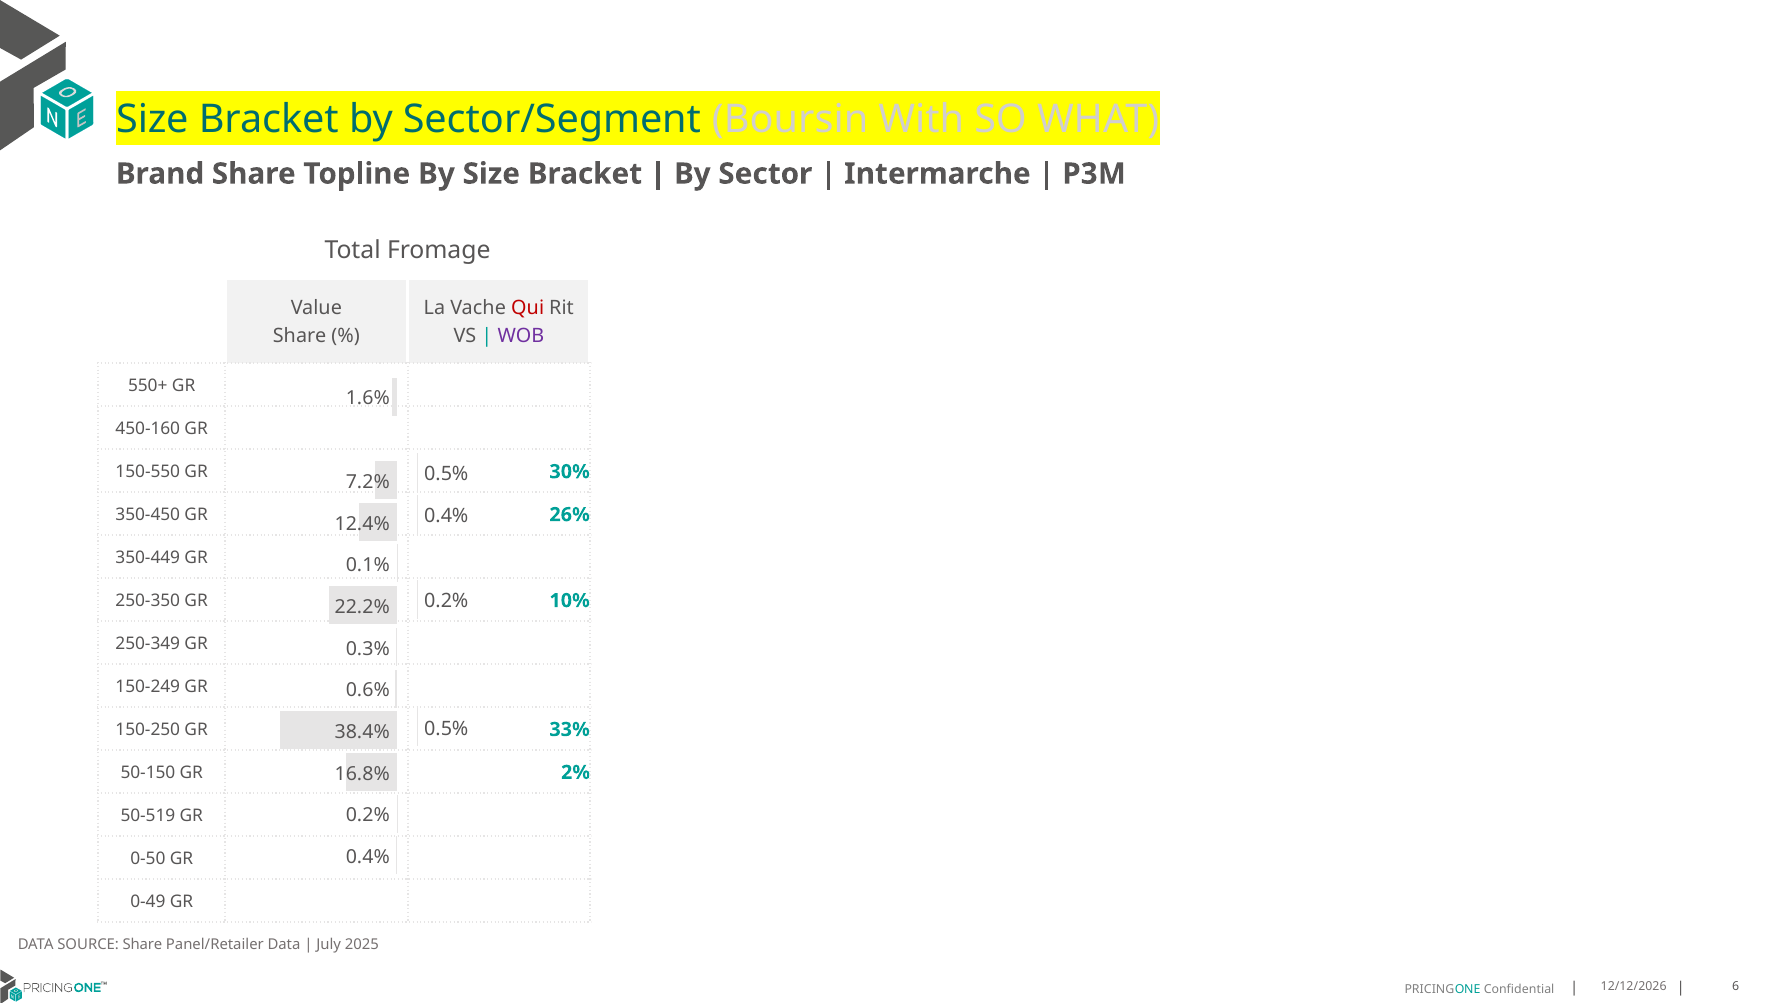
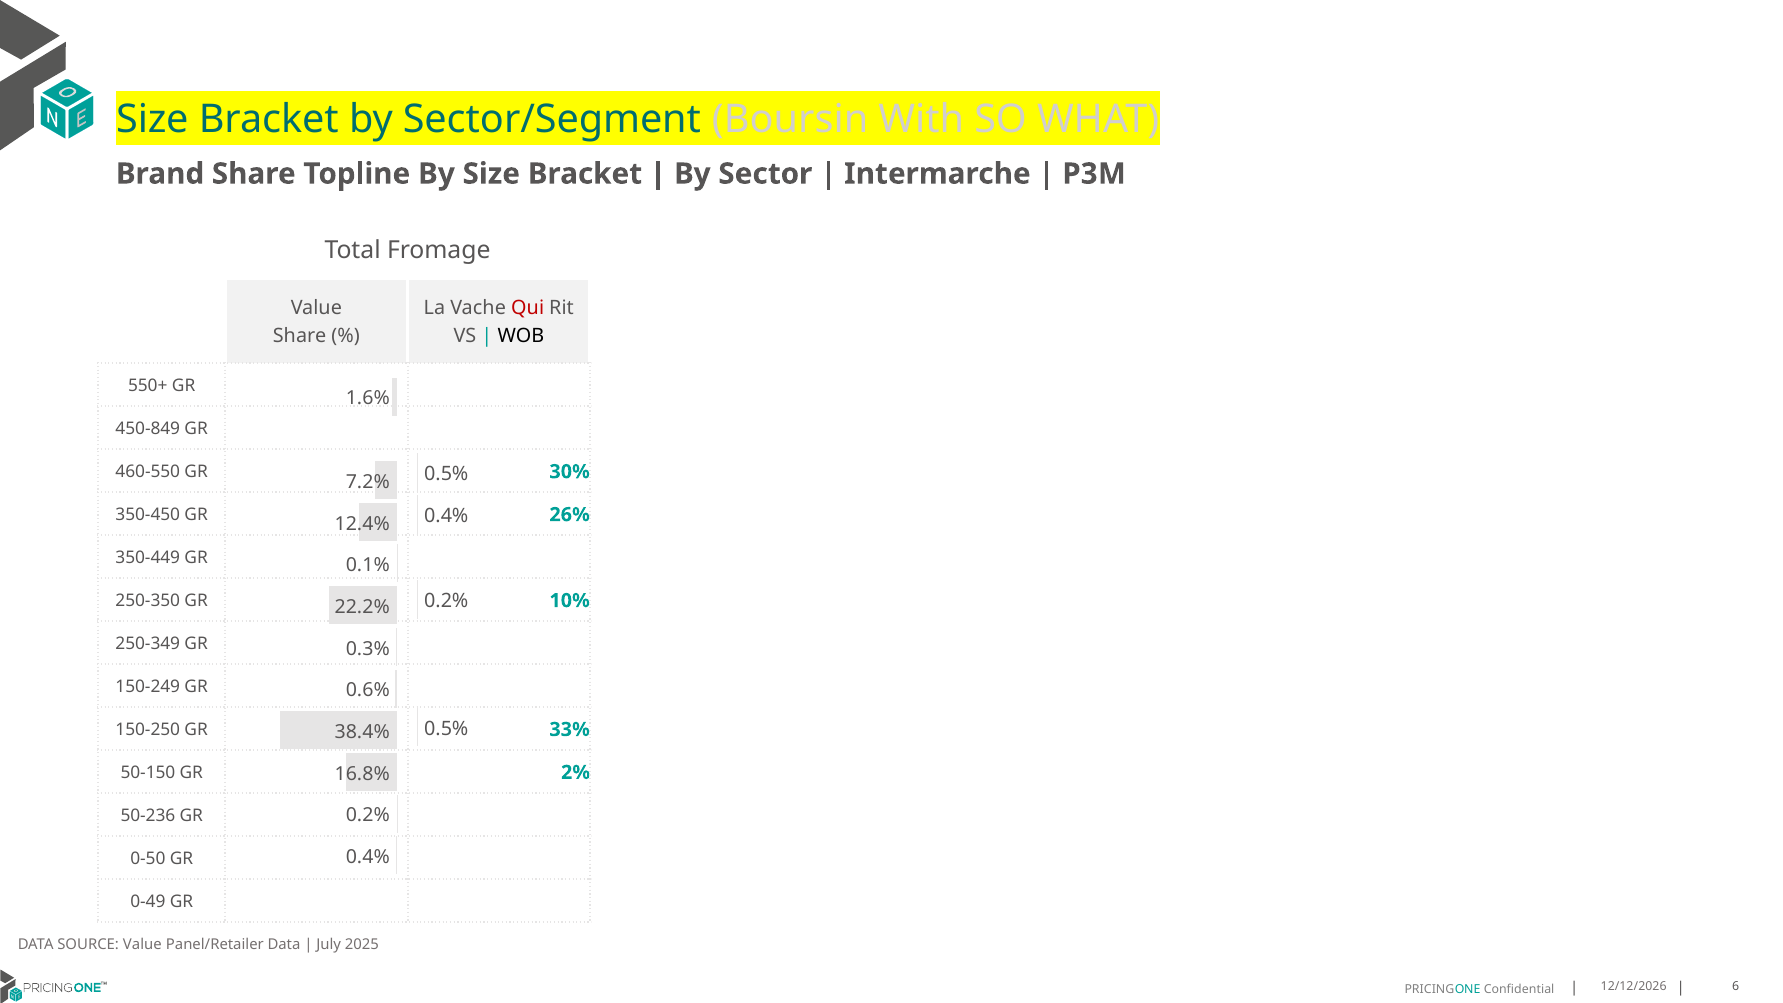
WOB colour: purple -> black
450-160: 450-160 -> 450-849
150-550: 150-550 -> 460-550
50-519: 50-519 -> 50-236
SOURCE Share: Share -> Value
